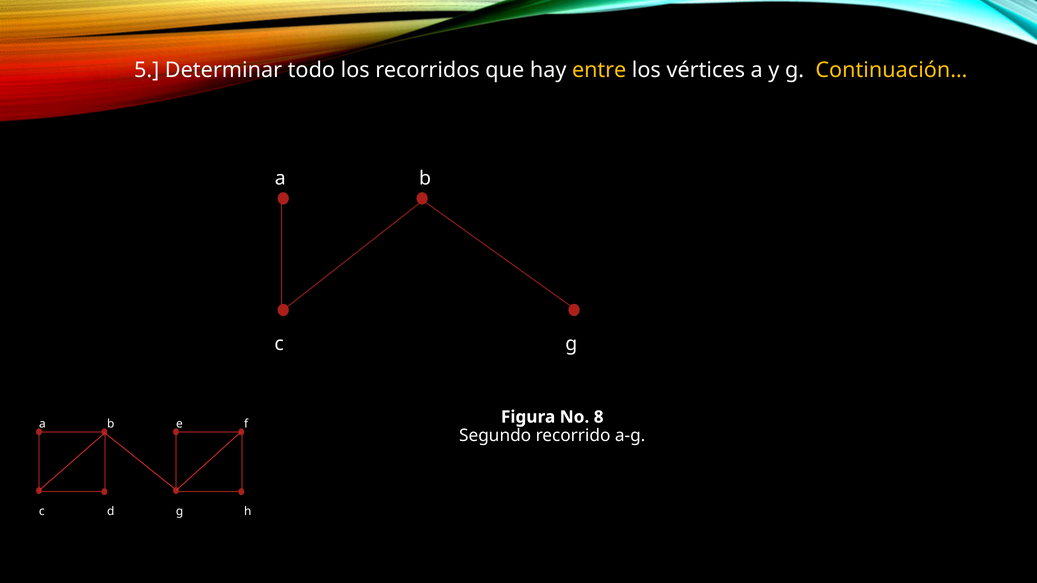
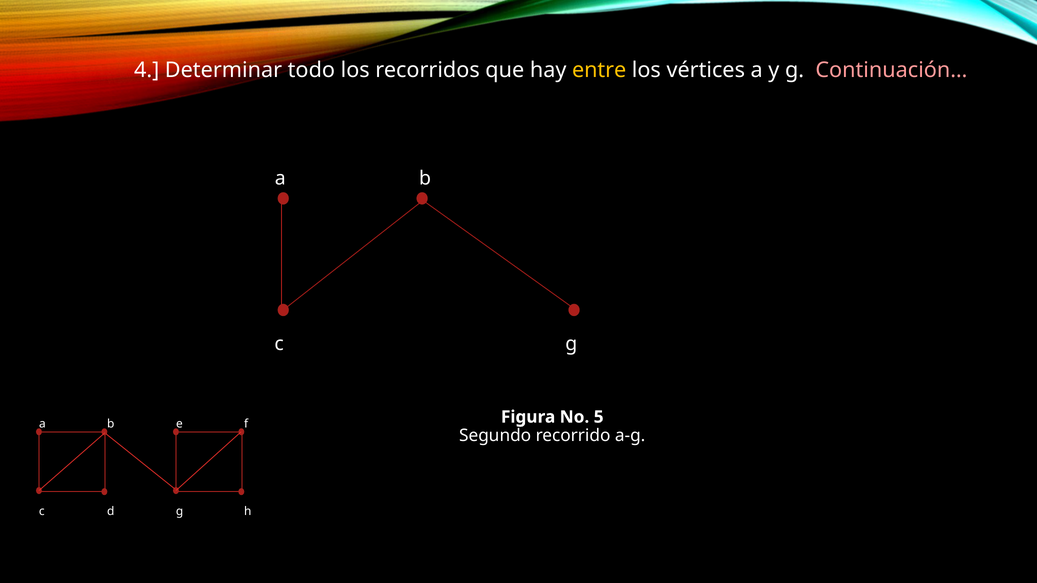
5: 5 -> 4
Continuación… colour: yellow -> pink
8: 8 -> 5
